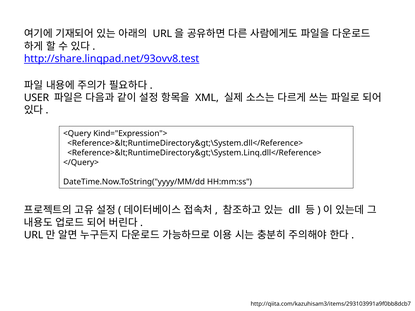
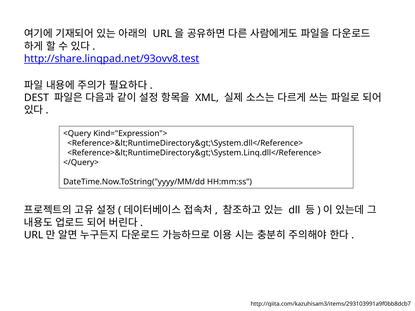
USER: USER -> DEST
